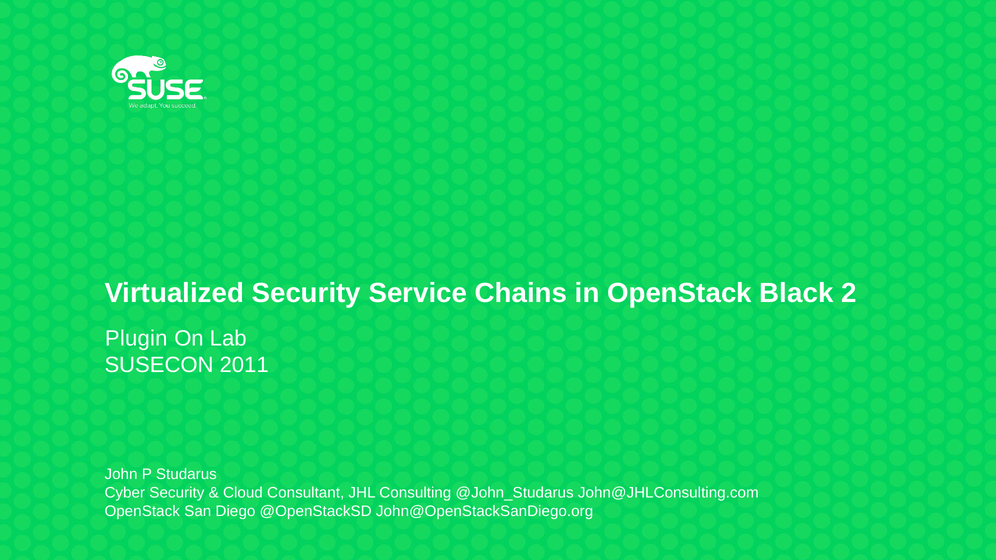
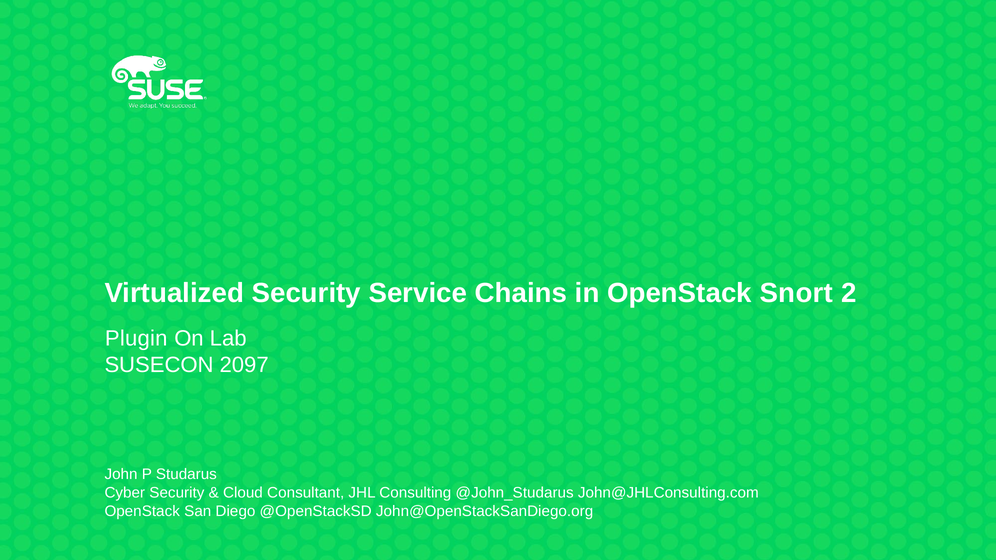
Black: Black -> Snort
2011: 2011 -> 2097
